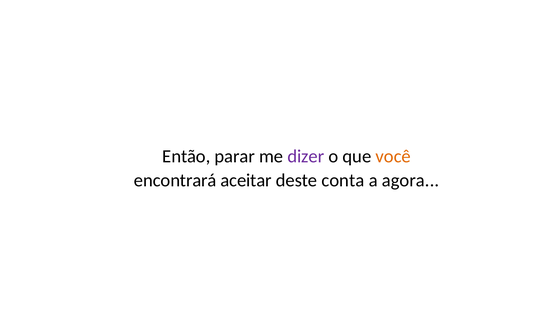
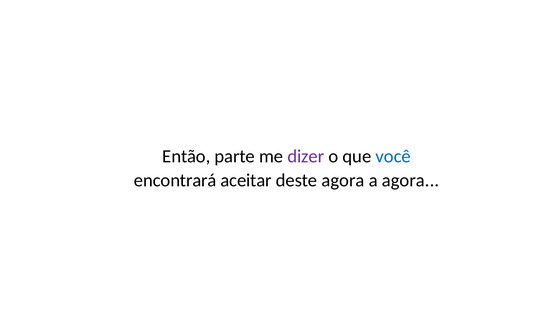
parar: parar -> parte
você colour: orange -> blue
deste conta: conta -> agora
